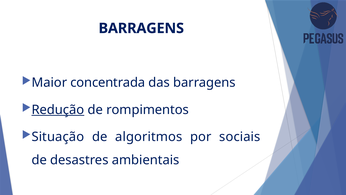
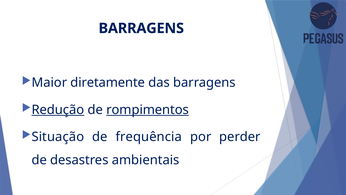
concentrada: concentrada -> diretamente
rompimentos underline: none -> present
algoritmos: algoritmos -> frequência
sociais: sociais -> perder
